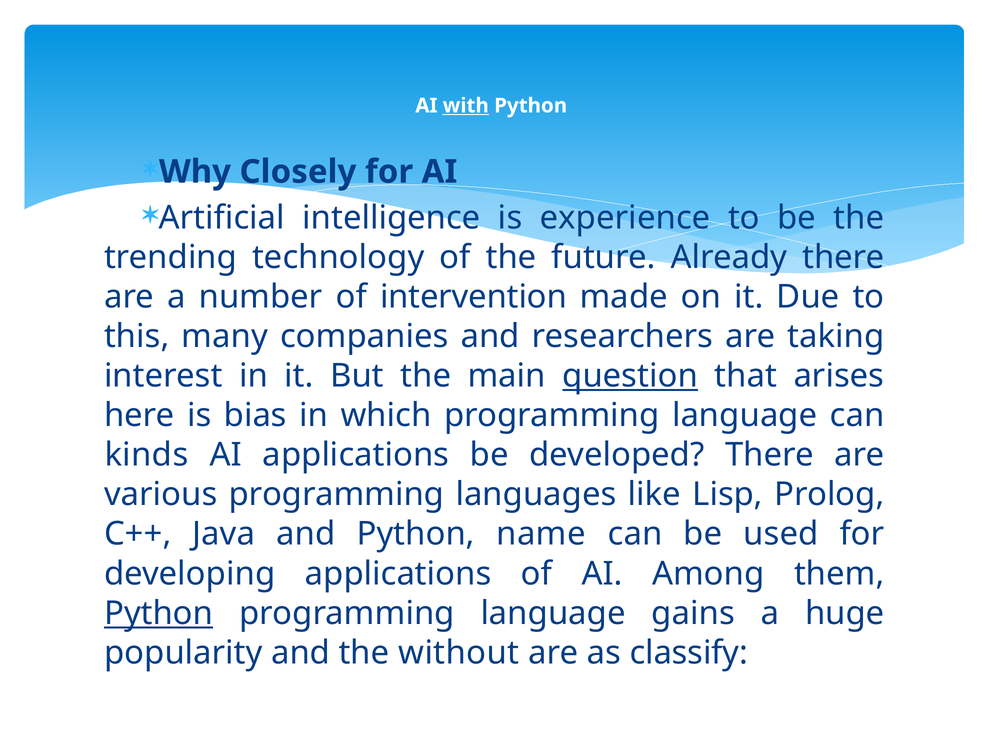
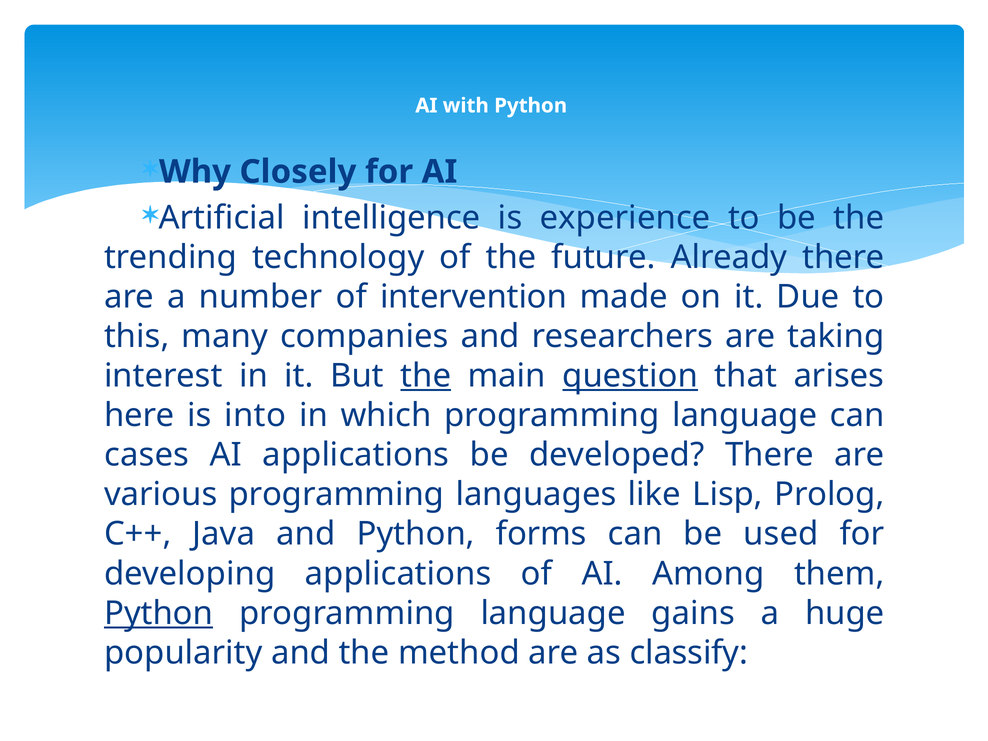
with underline: present -> none
the at (426, 376) underline: none -> present
bias: bias -> into
kinds: kinds -> cases
name: name -> forms
without: without -> method
